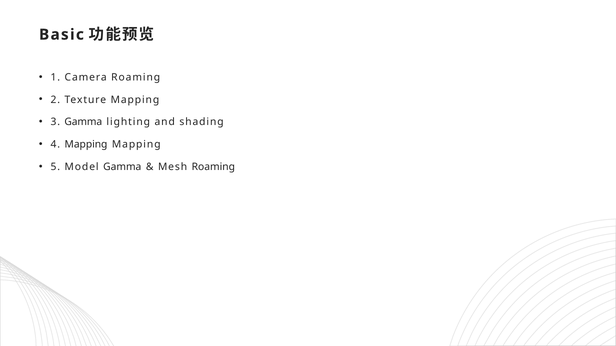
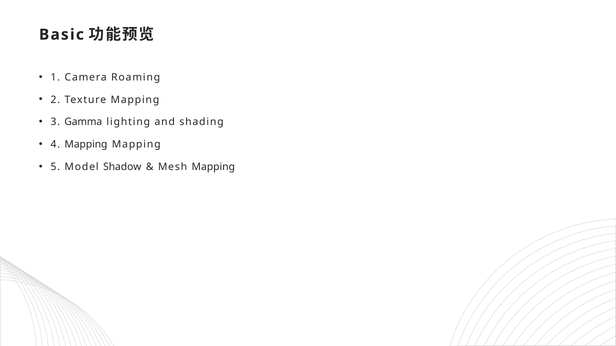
Model Gamma: Gamma -> Shadow
Mesh Roaming: Roaming -> Mapping
